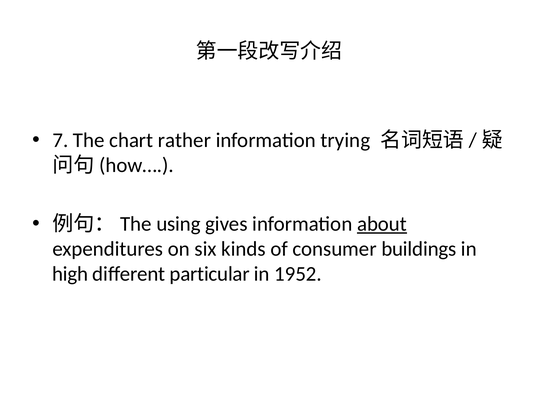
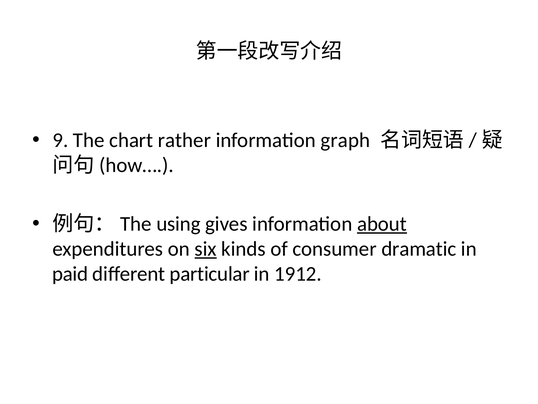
7: 7 -> 9
trying: trying -> graph
six underline: none -> present
buildings: buildings -> dramatic
high: high -> paid
1952: 1952 -> 1912
